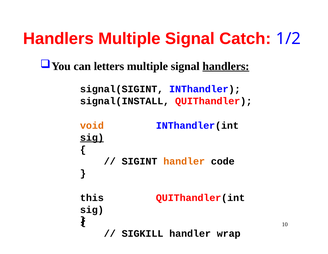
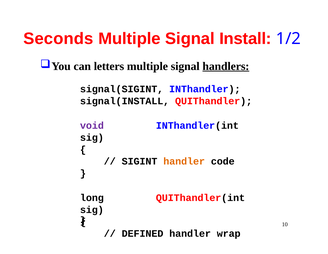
Handlers at (58, 39): Handlers -> Seconds
Catch: Catch -> Install
void colour: orange -> purple
sig at (92, 137) underline: present -> none
this: this -> long
SIGKILL: SIGKILL -> DEFINED
